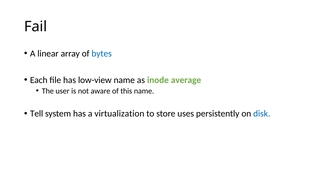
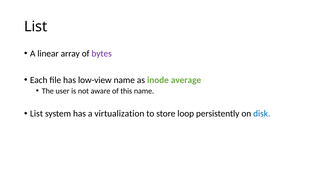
Fail at (36, 27): Fail -> List
bytes colour: blue -> purple
Tell at (37, 114): Tell -> List
uses: uses -> loop
